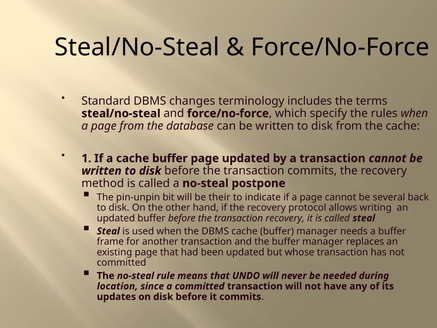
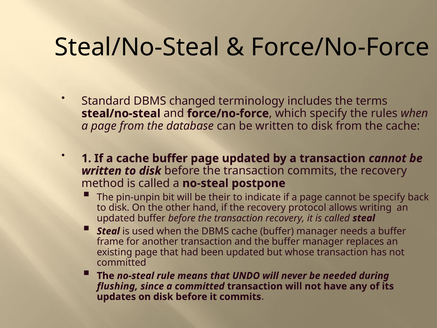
changes: changes -> changed
be several: several -> specify
location: location -> flushing
